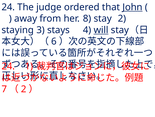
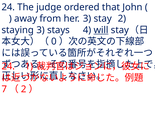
John underline: present -> none
her 8: 8 -> 3
6: 6 -> 0
